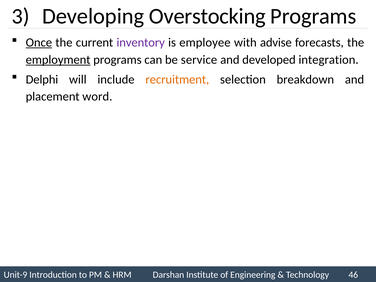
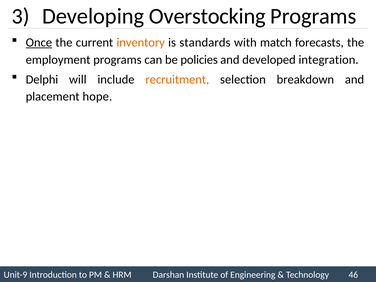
inventory colour: purple -> orange
employee: employee -> standards
advise: advise -> match
employment underline: present -> none
service: service -> policies
word: word -> hope
